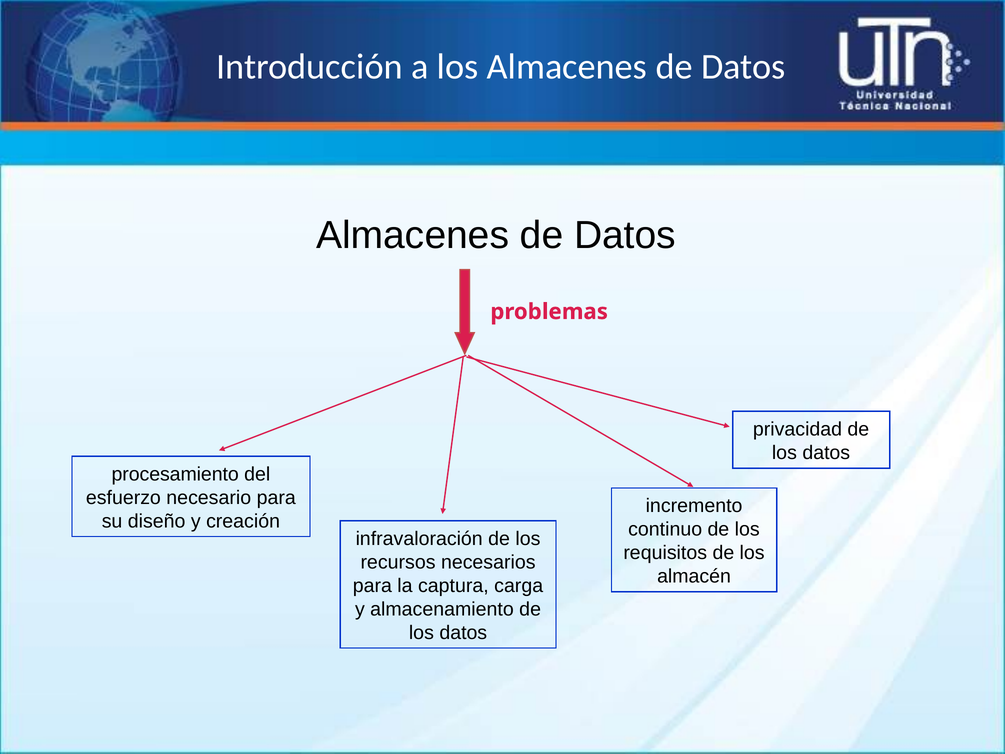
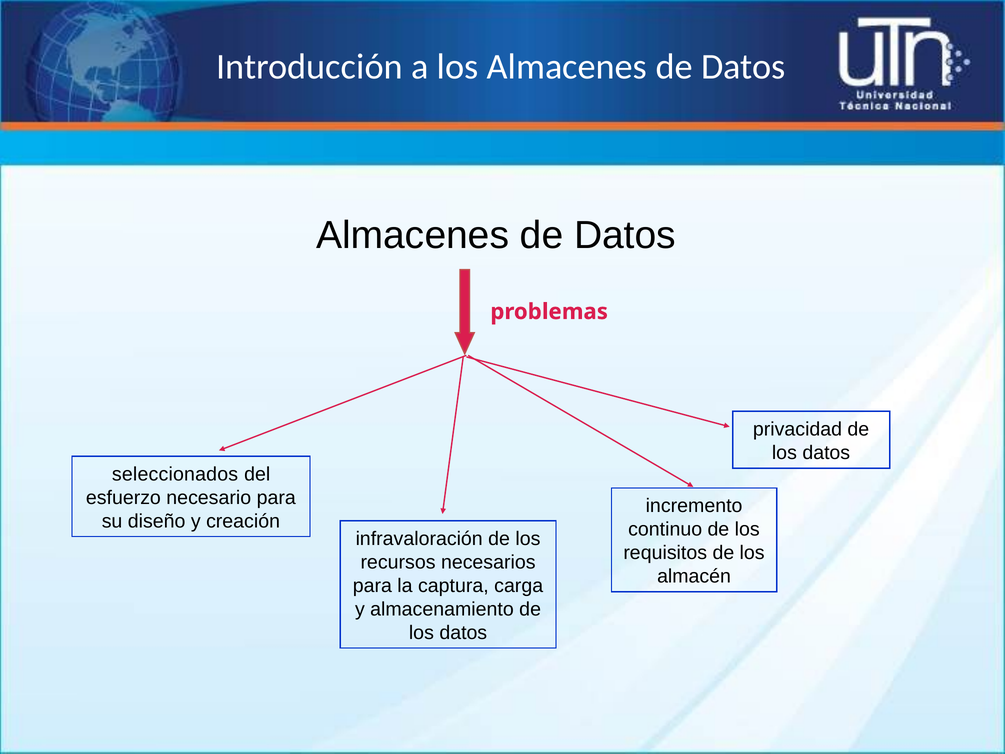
procesamiento: procesamiento -> seleccionados
